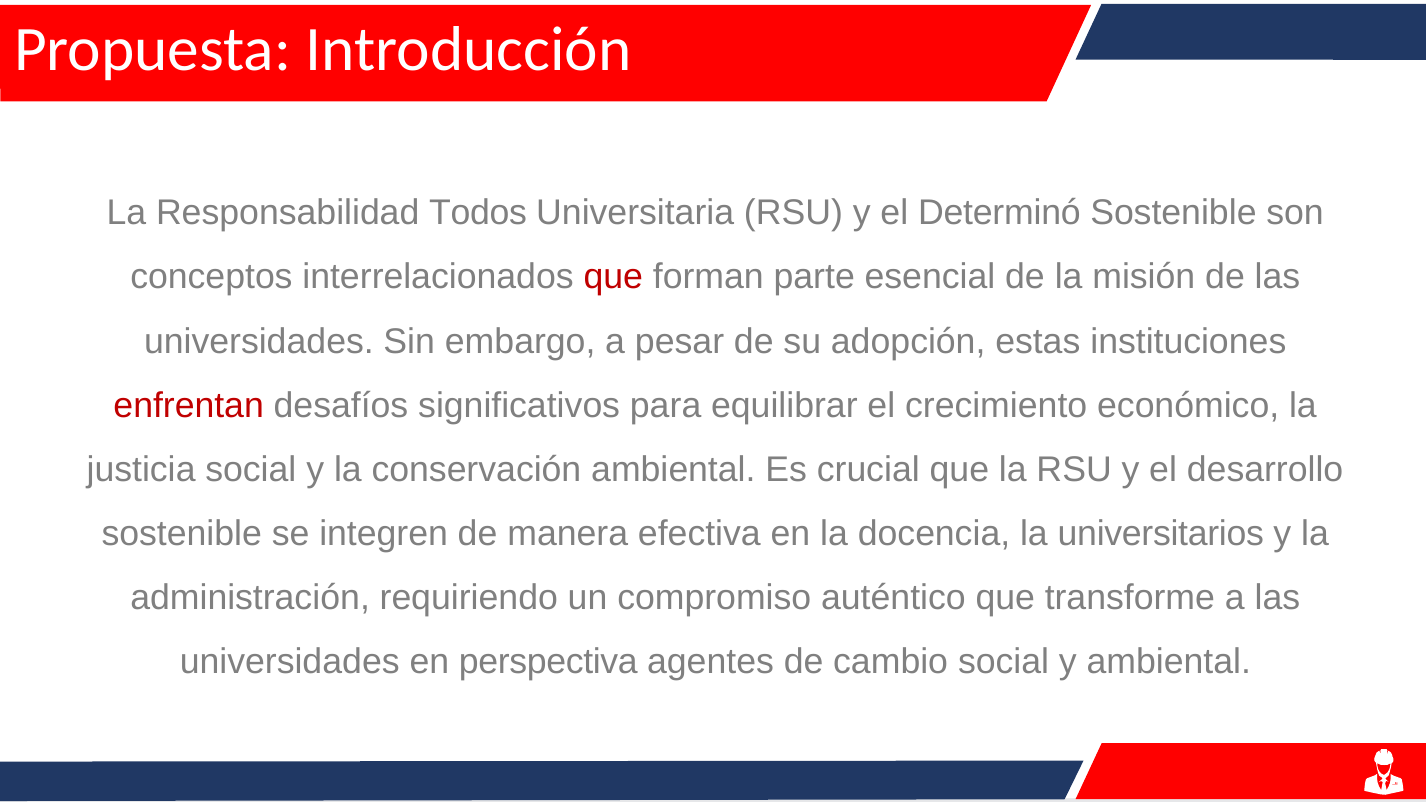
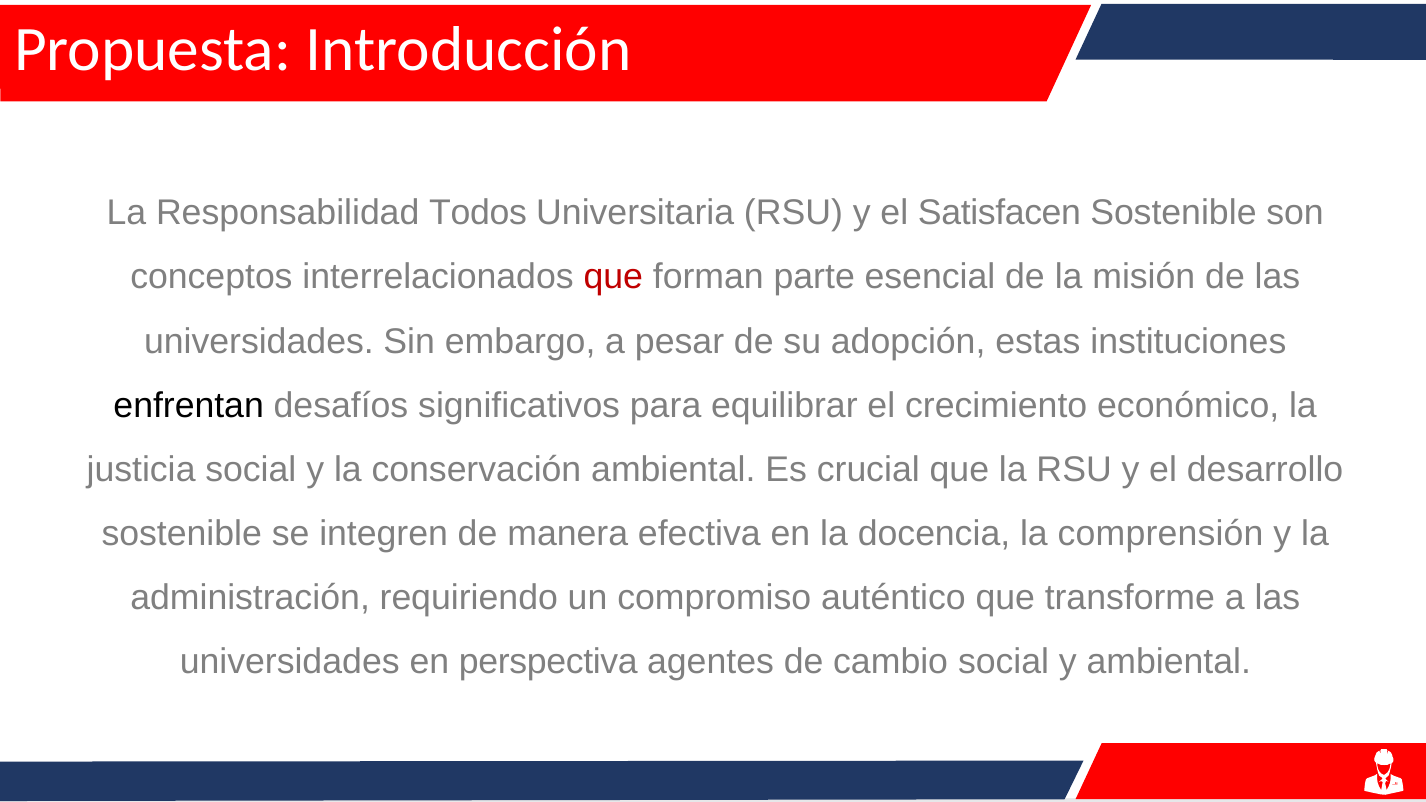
Determinó: Determinó -> Satisfacen
enfrentan colour: red -> black
universitarios: universitarios -> comprensión
